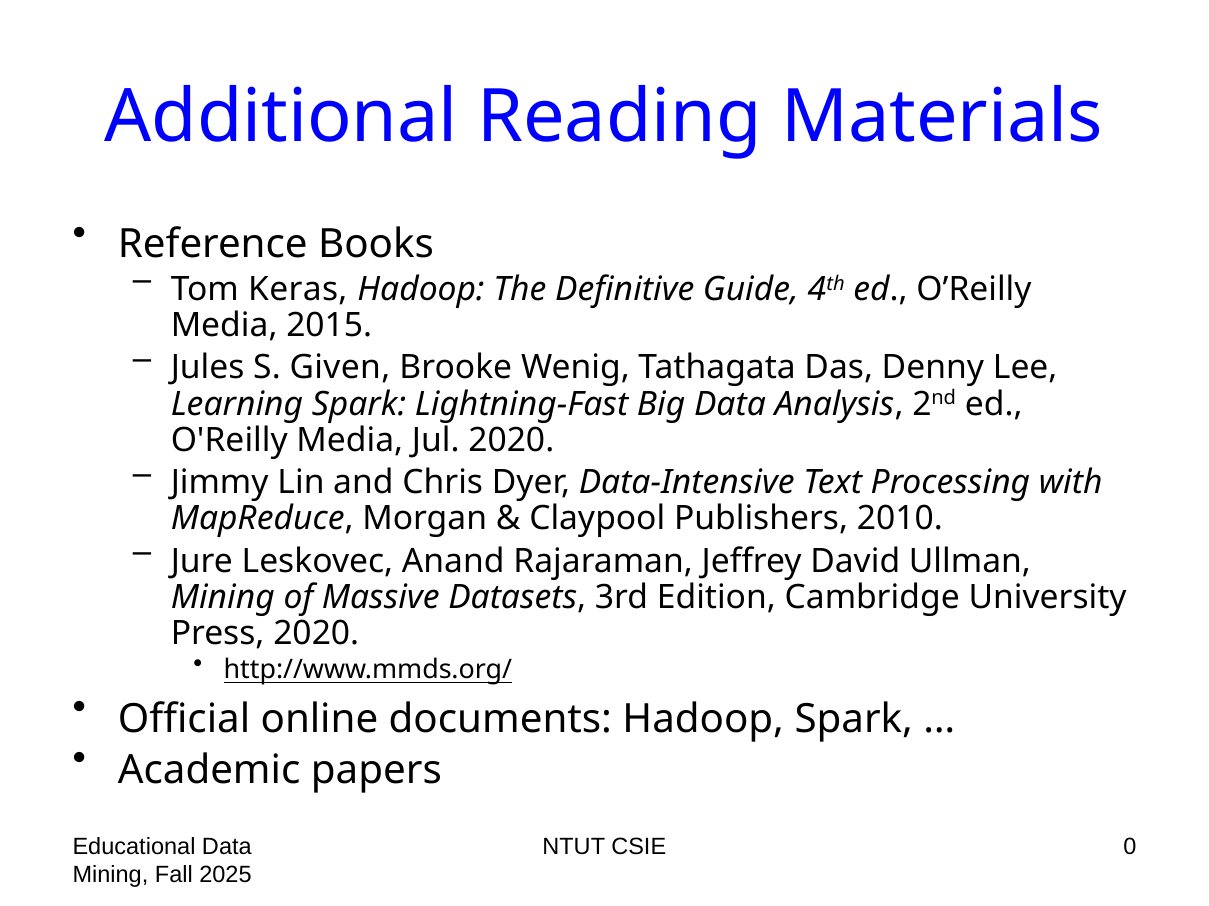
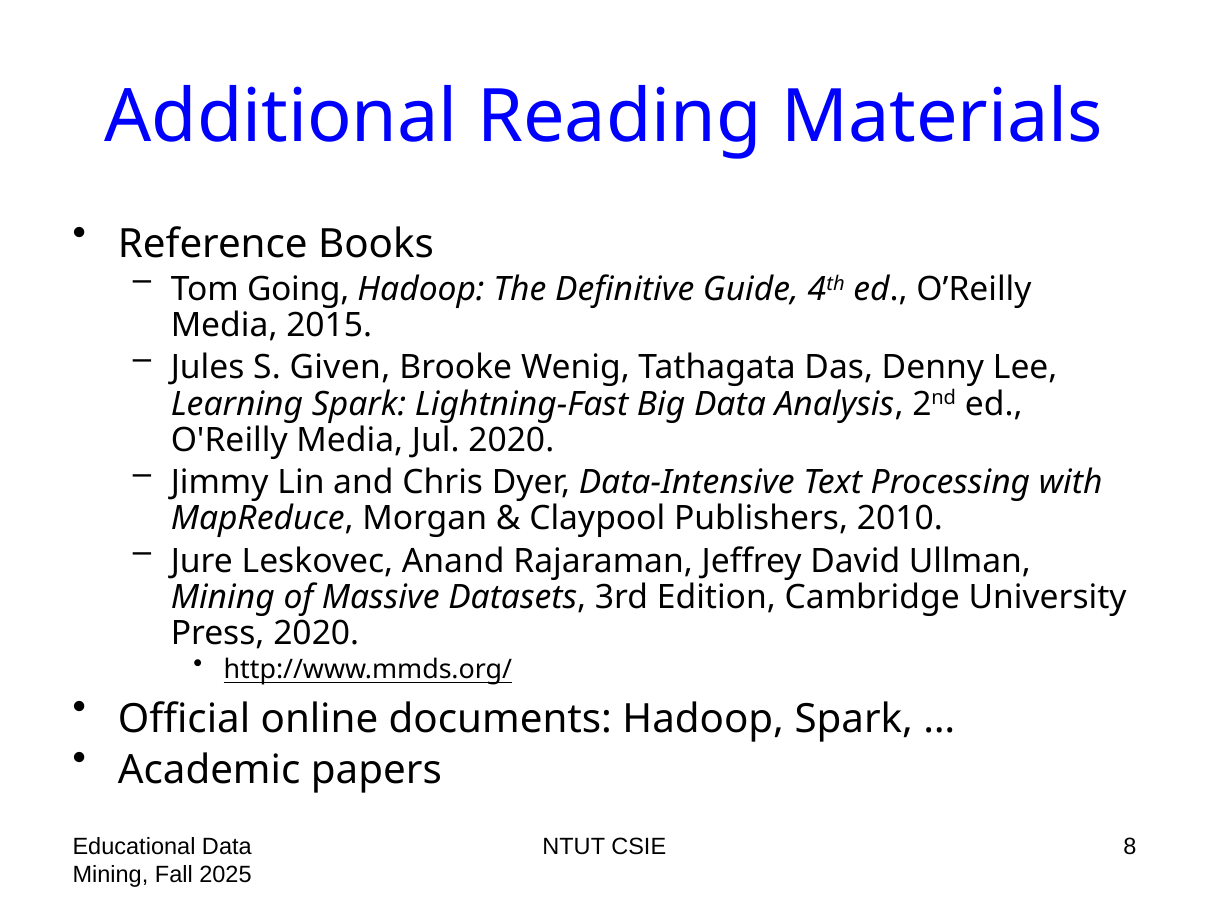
Keras: Keras -> Going
0: 0 -> 8
